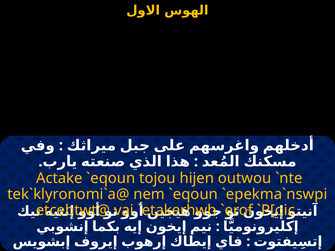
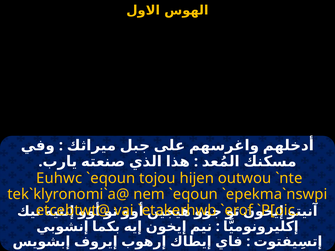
Actake: Actake -> Euhwc
